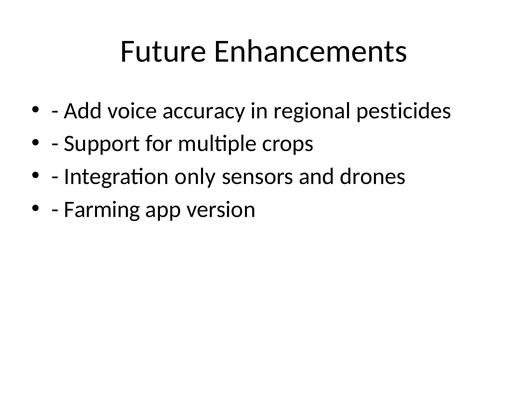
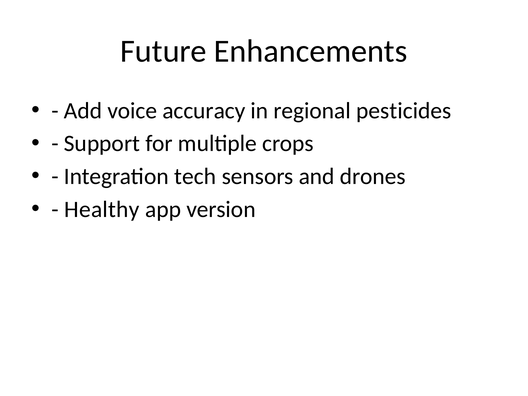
only: only -> tech
Farming: Farming -> Healthy
